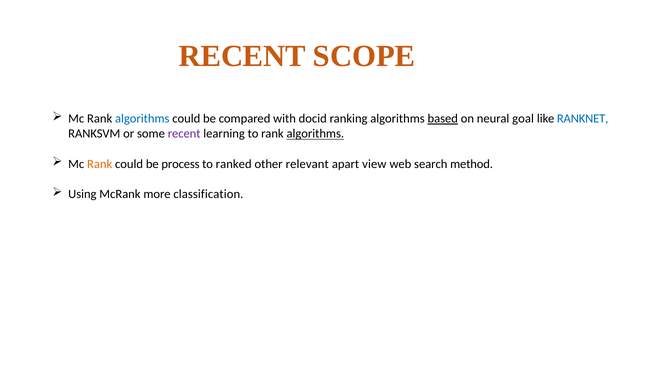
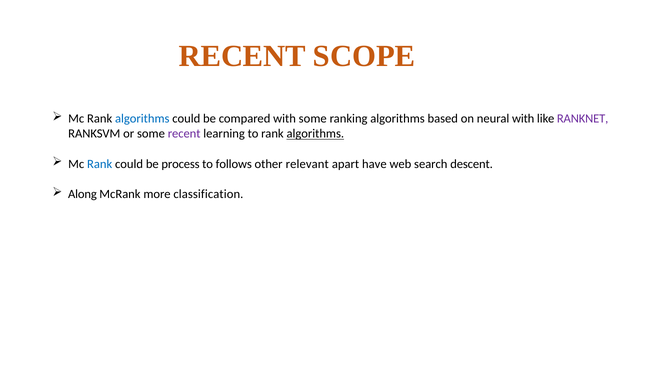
with docid: docid -> some
based underline: present -> none
neural goal: goal -> with
RANKNET colour: blue -> purple
Rank at (100, 164) colour: orange -> blue
ranked: ranked -> follows
view: view -> have
method: method -> descent
Using: Using -> Along
